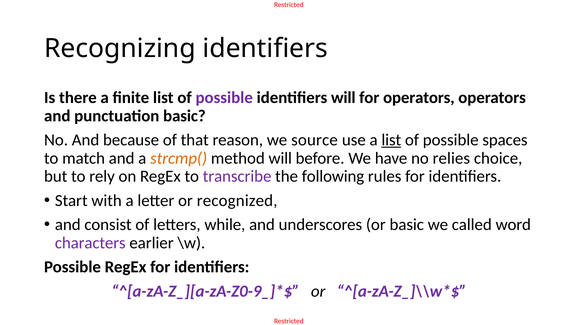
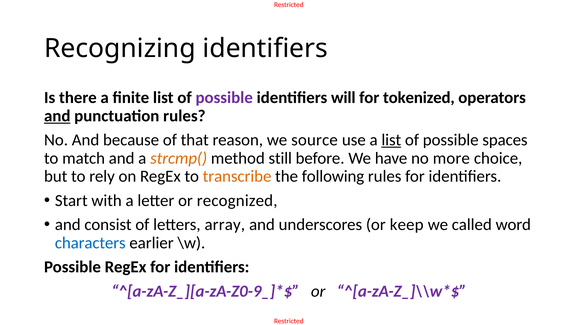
for operators: operators -> tokenized
and at (57, 116) underline: none -> present
punctuation basic: basic -> rules
method will: will -> still
relies: relies -> more
transcribe colour: purple -> orange
while: while -> array
or basic: basic -> keep
characters colour: purple -> blue
